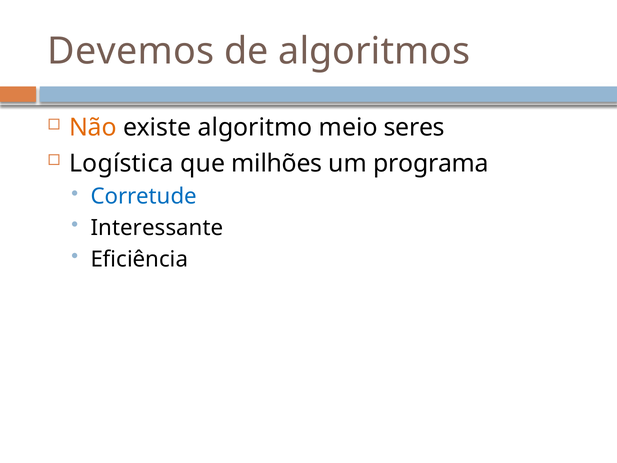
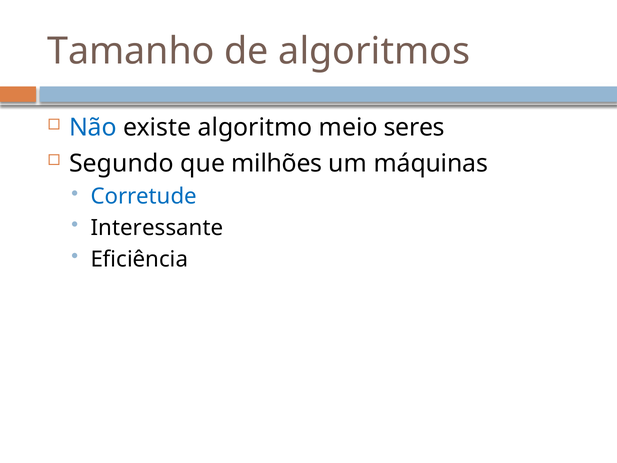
Devemos: Devemos -> Tamanho
Não colour: orange -> blue
Logística: Logística -> Segundo
programa: programa -> máquinas
